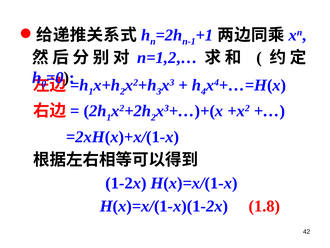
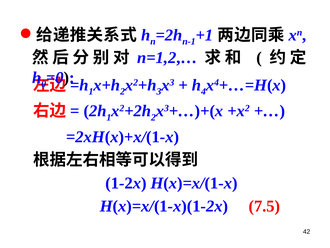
1.8: 1.8 -> 7.5
